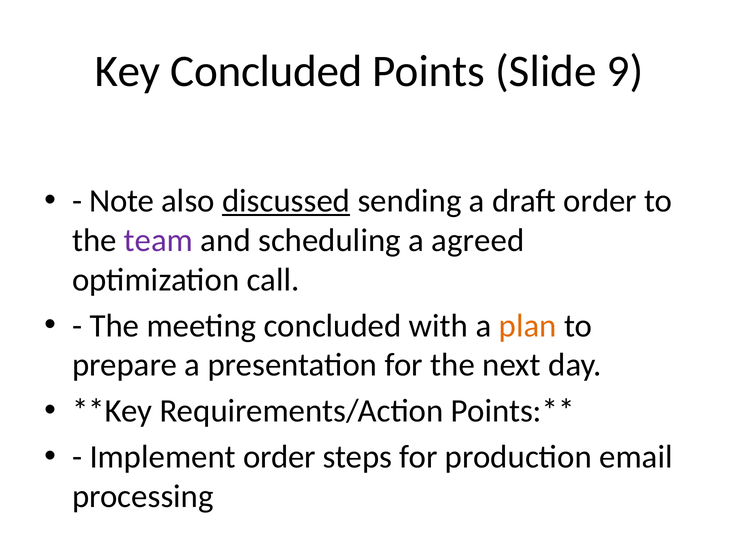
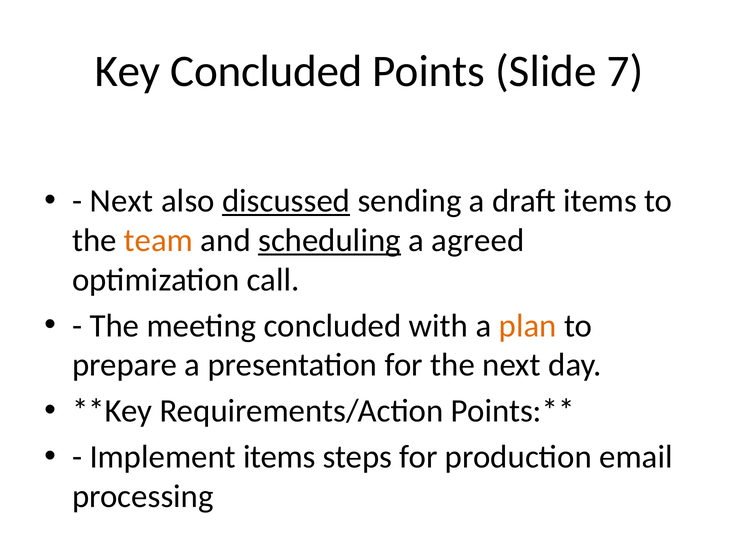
9: 9 -> 7
Note at (122, 201): Note -> Next
draft order: order -> items
team colour: purple -> orange
scheduling underline: none -> present
Implement order: order -> items
